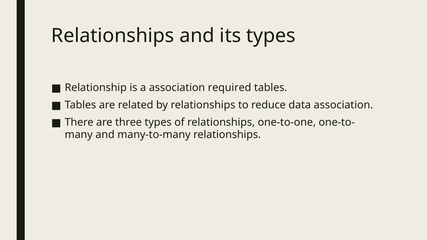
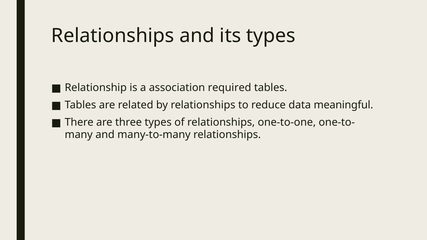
data association: association -> meaningful
